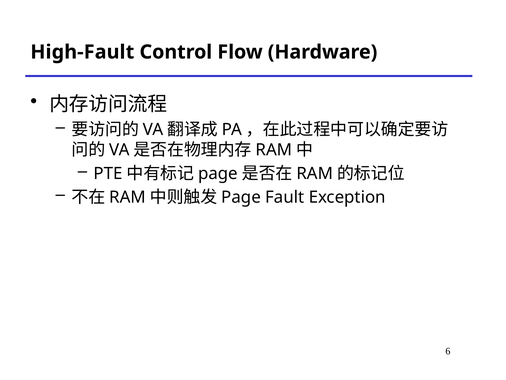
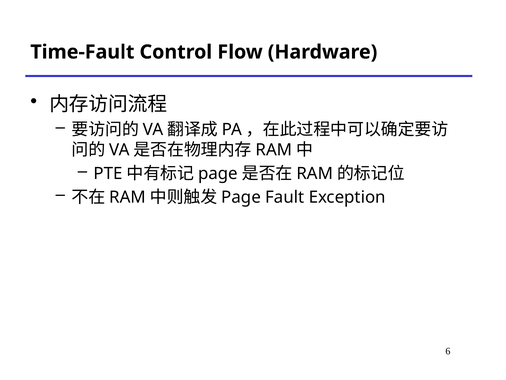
High-Fault: High-Fault -> Time-Fault
